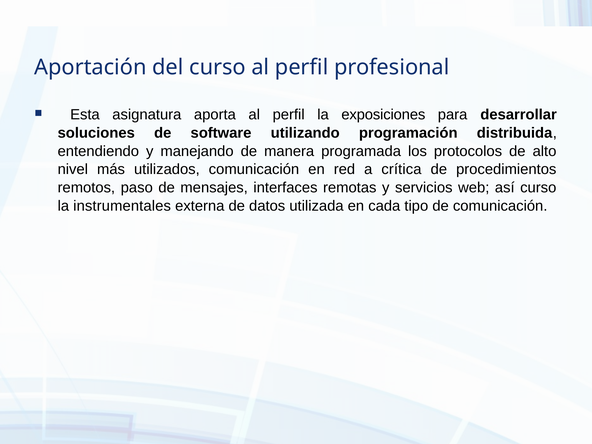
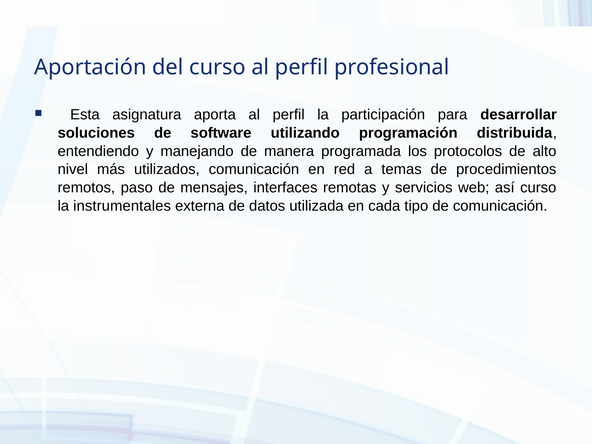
exposiciones: exposiciones -> participación
crítica: crítica -> temas
